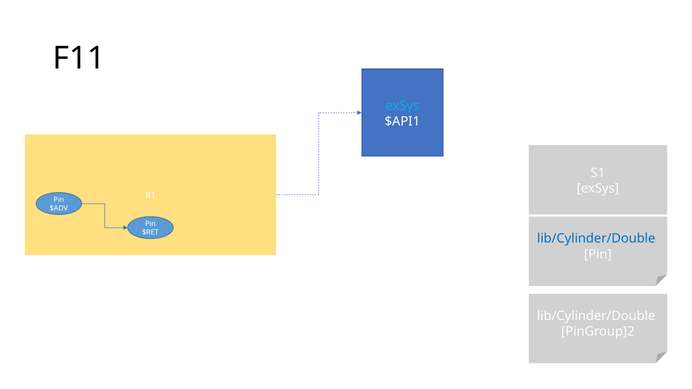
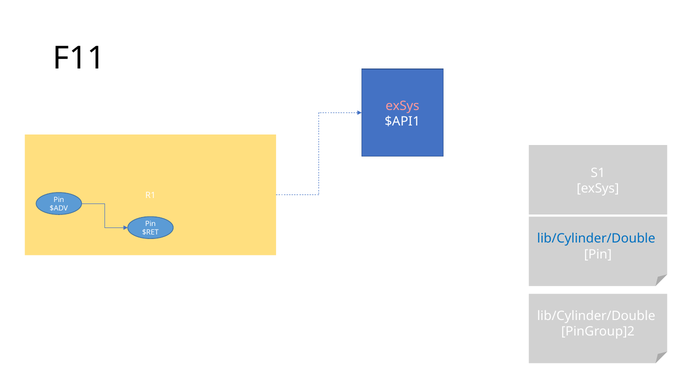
exSys at (402, 106) colour: light blue -> pink
